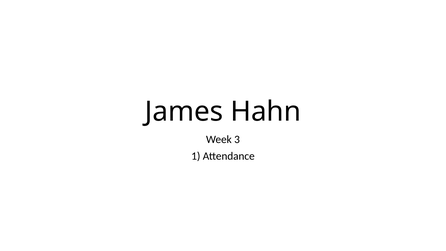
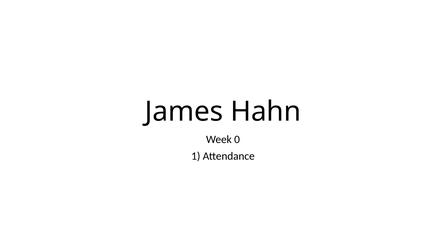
3: 3 -> 0
